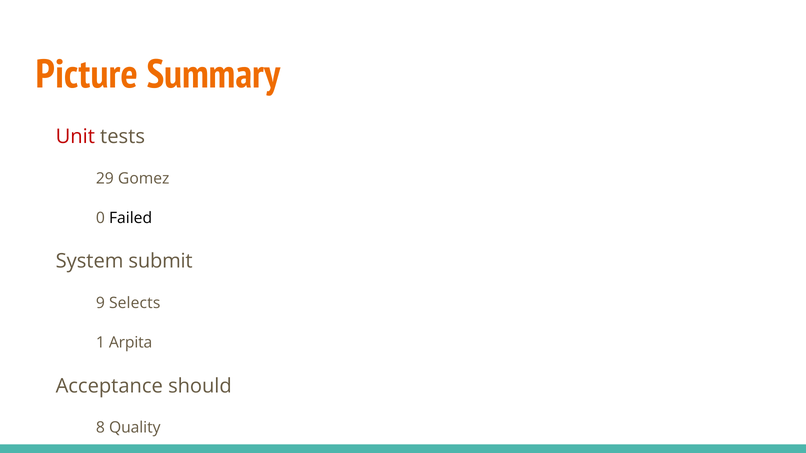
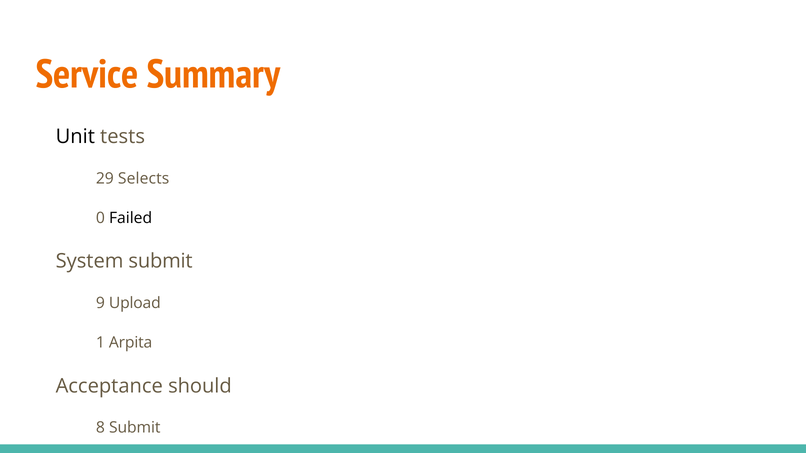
Picture: Picture -> Service
Unit colour: red -> black
Gomez: Gomez -> Selects
Selects: Selects -> Upload
8 Quality: Quality -> Submit
